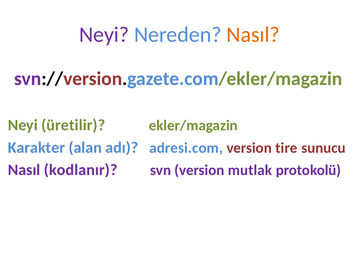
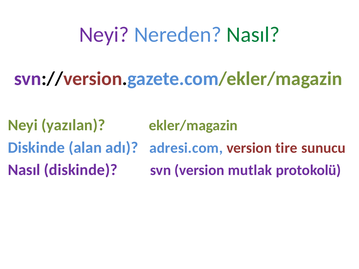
Nasıl at (253, 35) colour: orange -> green
üretilir: üretilir -> yazılan
Karakter at (36, 148): Karakter -> Diskinde
Nasıl kodlanır: kodlanır -> diskinde
